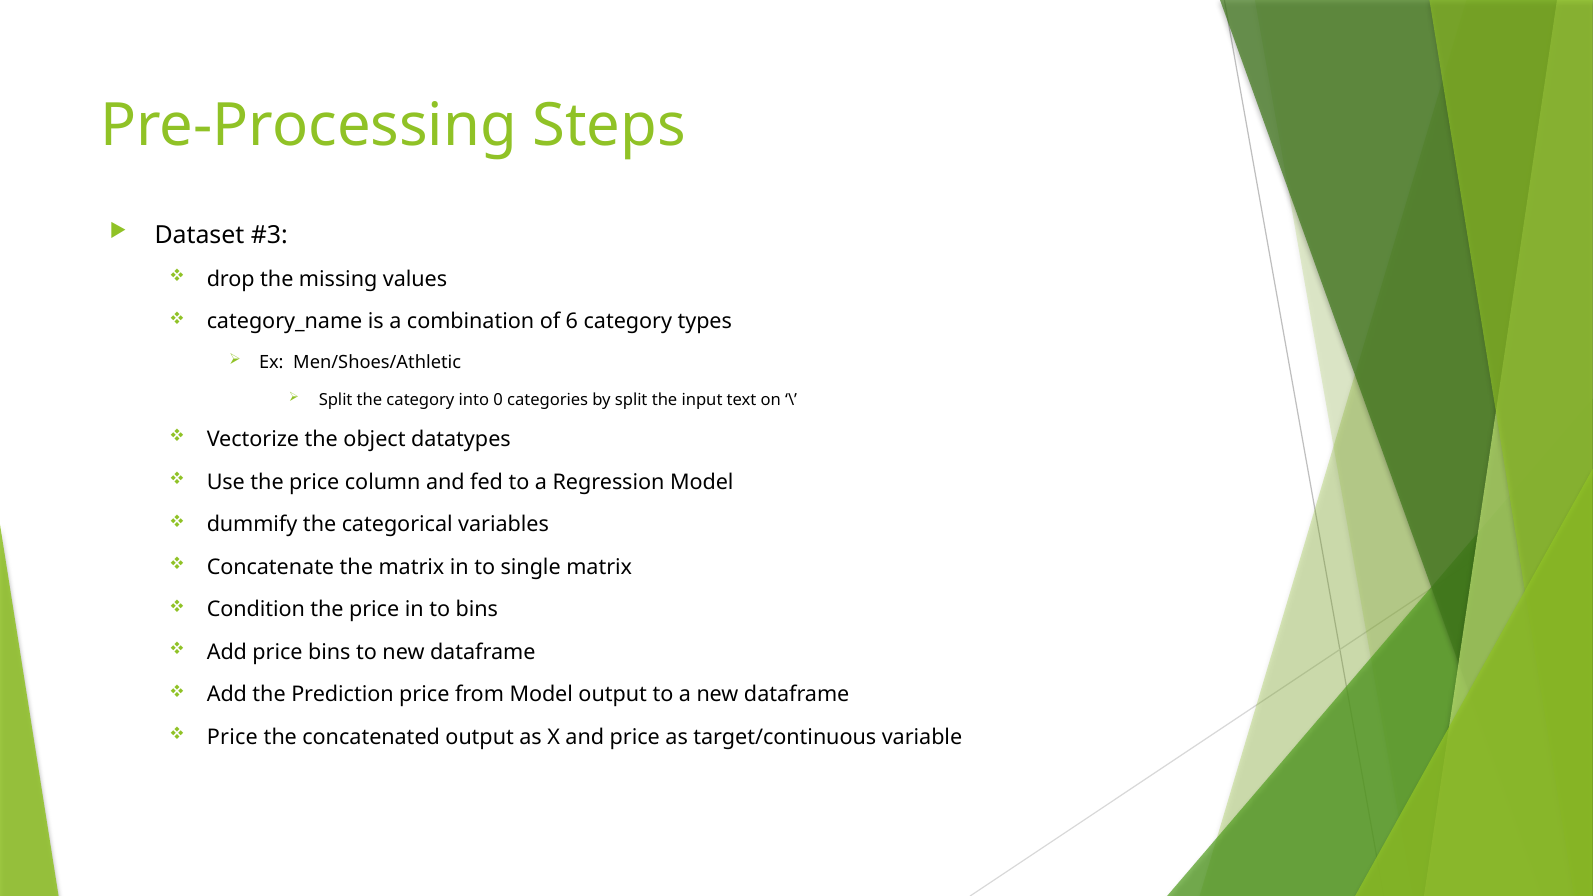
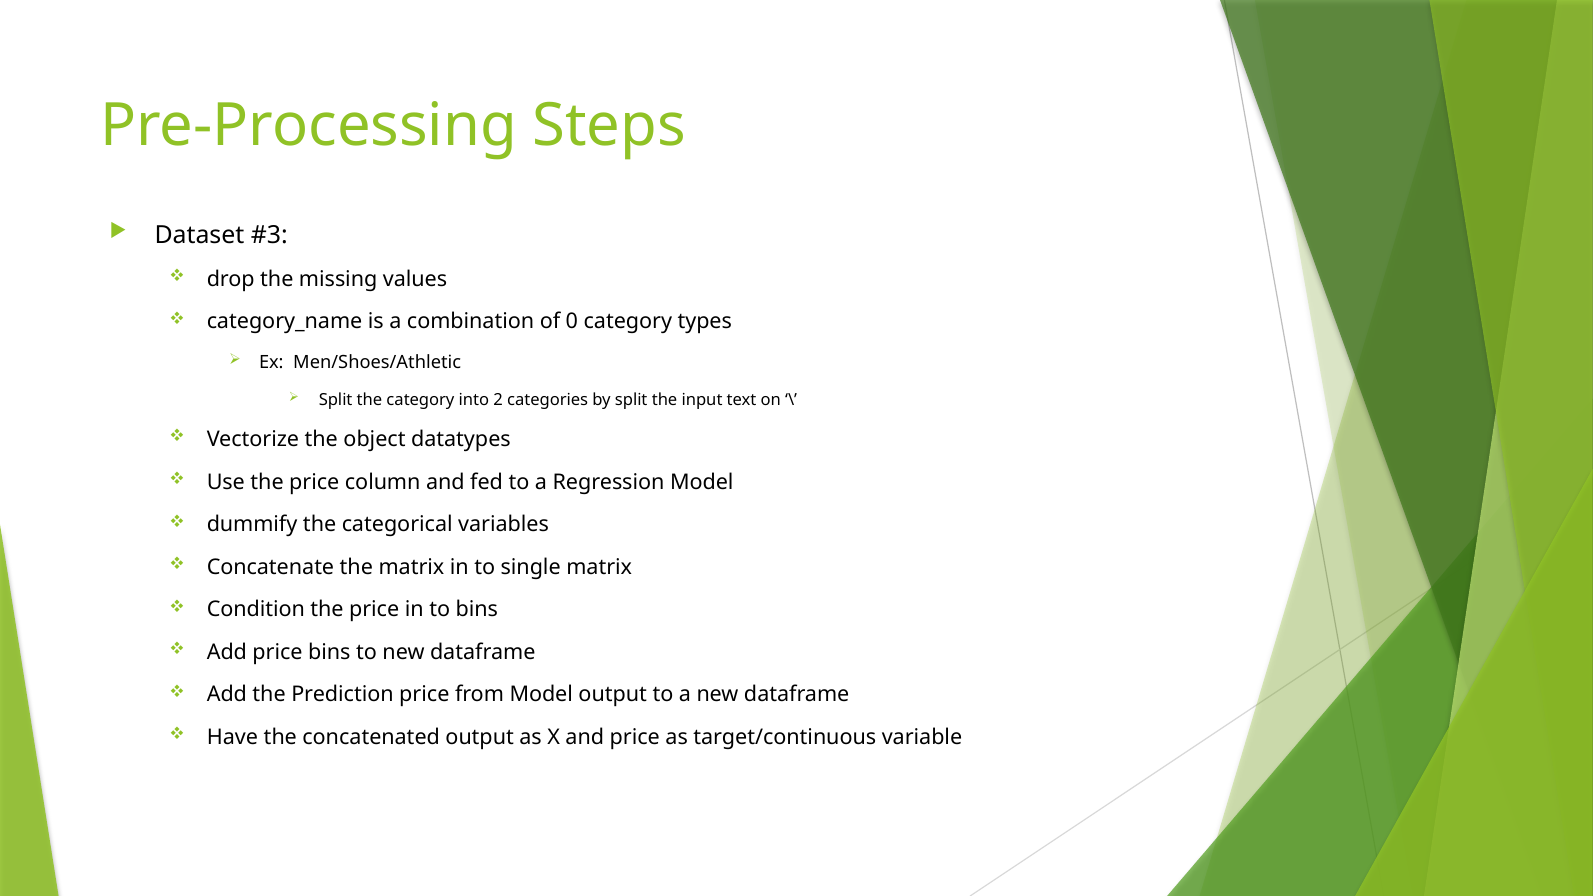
6: 6 -> 0
0: 0 -> 2
Price at (232, 737): Price -> Have
